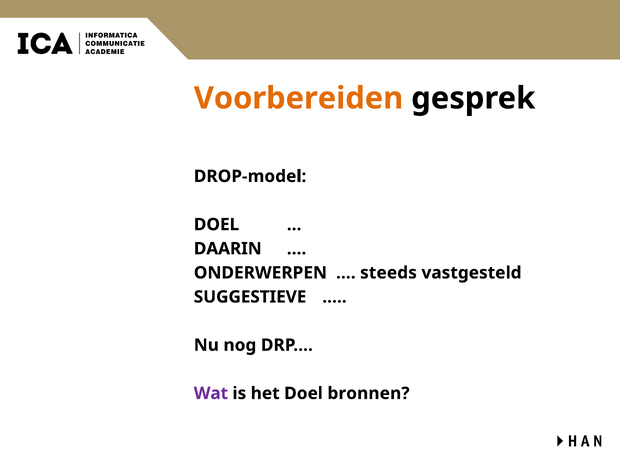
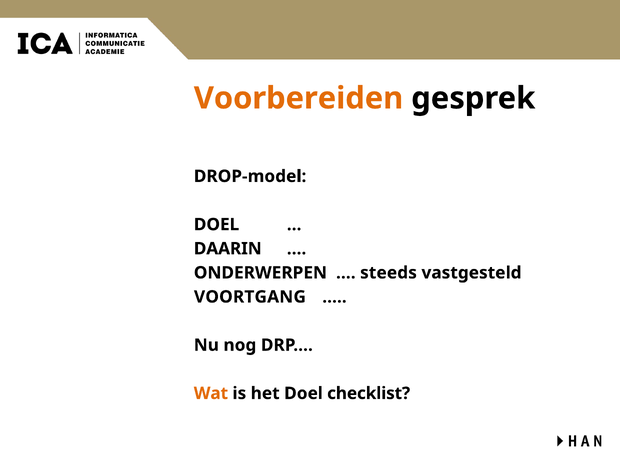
SUGGESTIEVE: SUGGESTIEVE -> VOORTGANG
Wat colour: purple -> orange
bronnen: bronnen -> checklist
